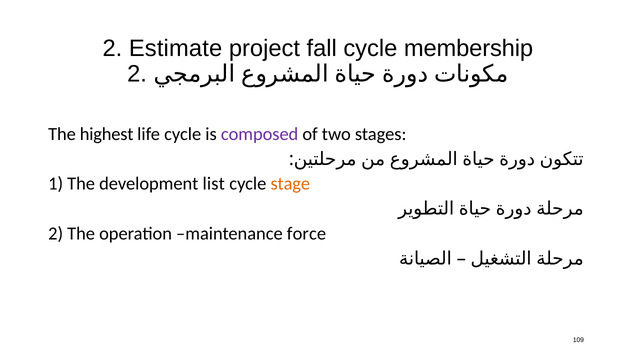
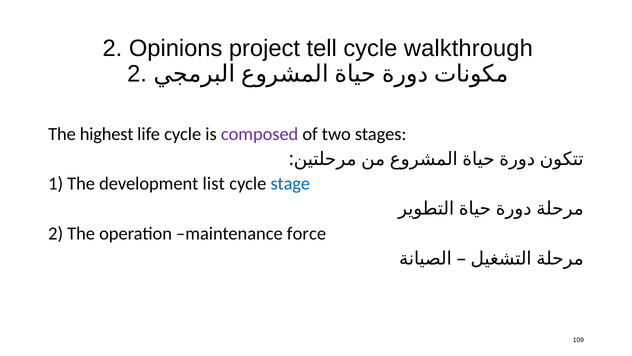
Estimate: Estimate -> Opinions
fall: fall -> tell
membership: membership -> walkthrough
stage colour: orange -> blue
